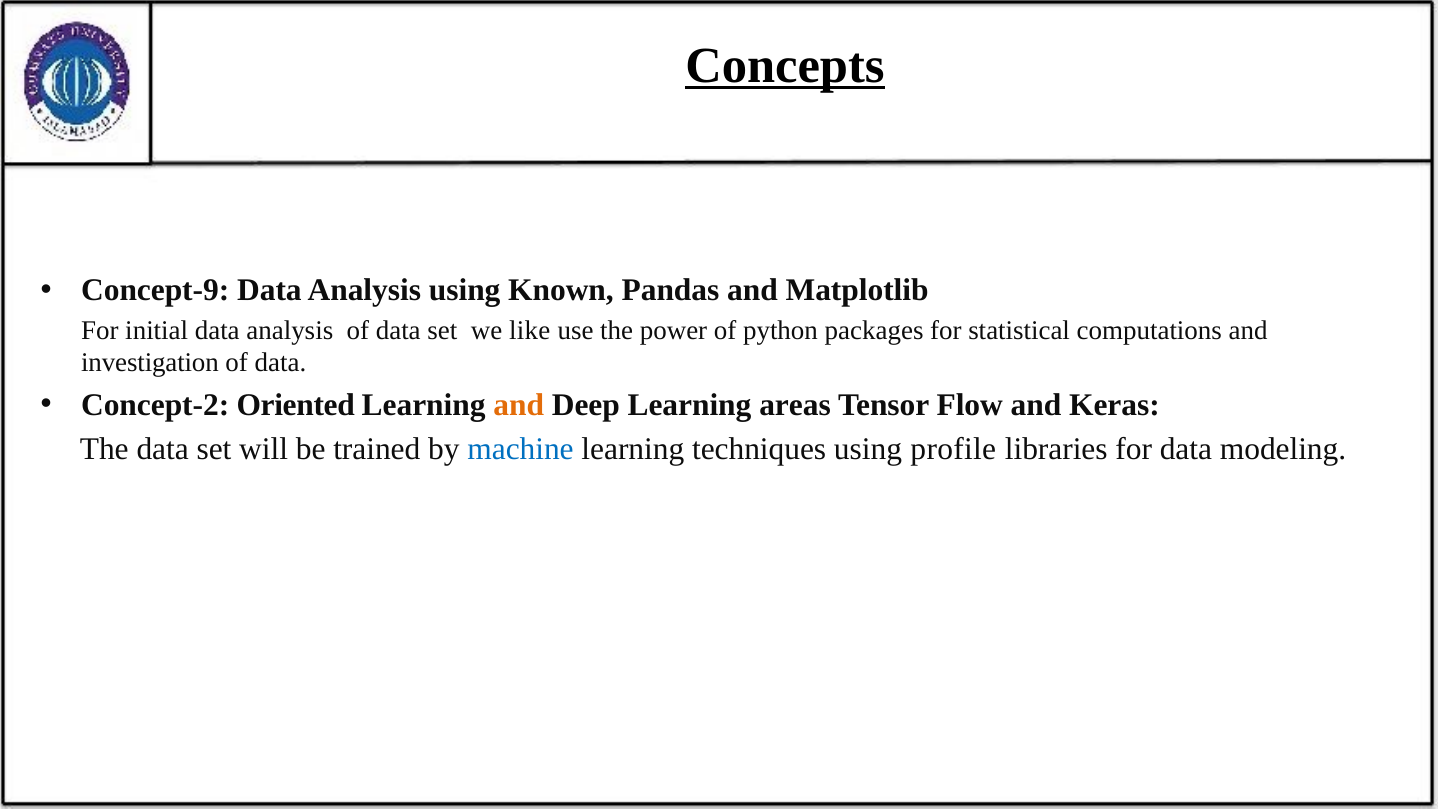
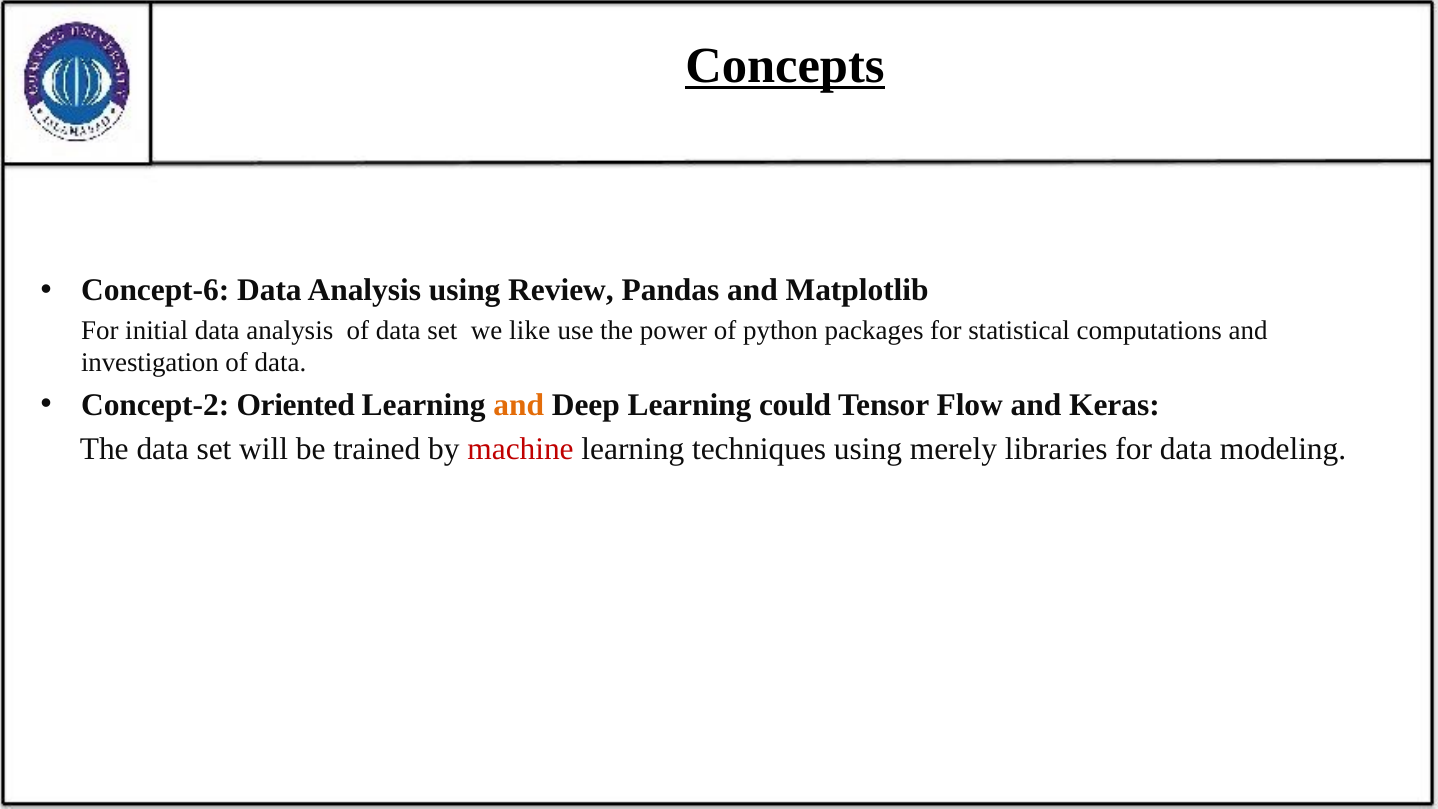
Concept-9: Concept-9 -> Concept-6
Known: Known -> Review
areas: areas -> could
machine colour: blue -> red
profile: profile -> merely
